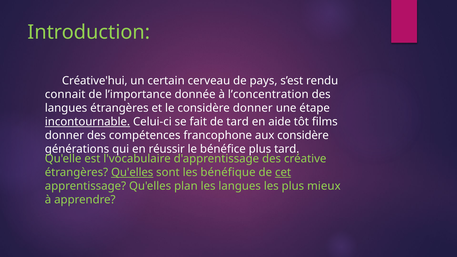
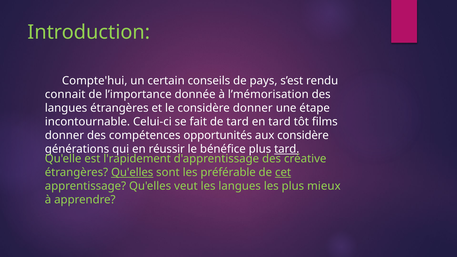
Créative'hui: Créative'hui -> Compte'hui
cerveau: cerveau -> conseils
l’concentration: l’concentration -> l’mémorisation
incontournable underline: present -> none
en aide: aide -> tard
francophone: francophone -> opportunités
tard at (287, 149) underline: none -> present
l'vocabulaire: l'vocabulaire -> l'rapidement
bénéfique: bénéfique -> préférable
plan: plan -> veut
